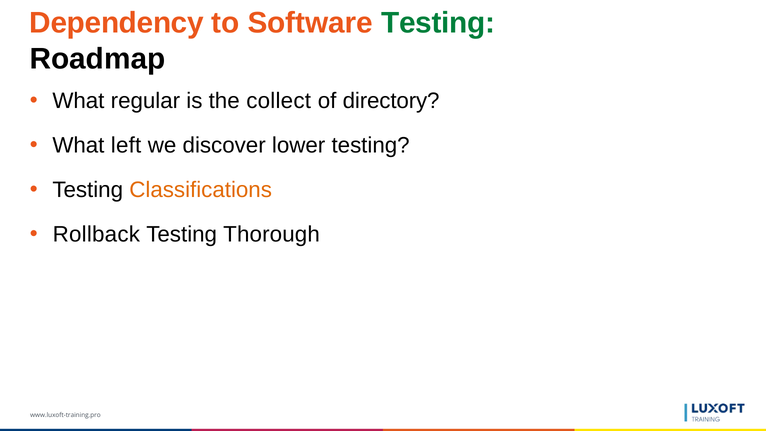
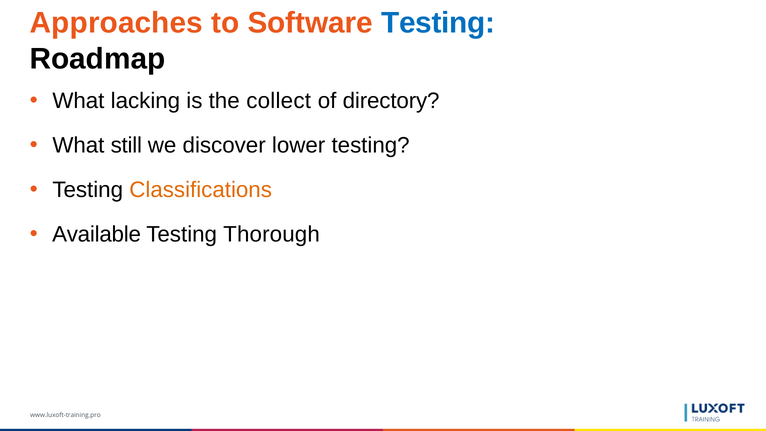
Dependency: Dependency -> Approaches
Testing at (438, 23) colour: green -> blue
regular: regular -> lacking
left: left -> still
Rollback: Rollback -> Available
